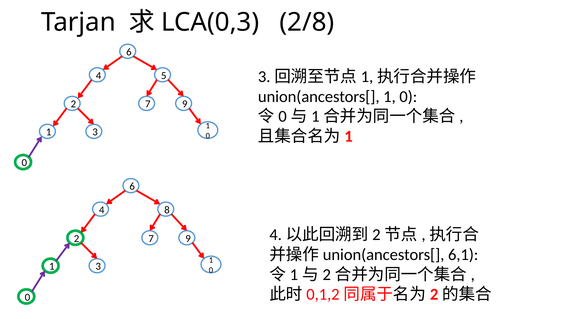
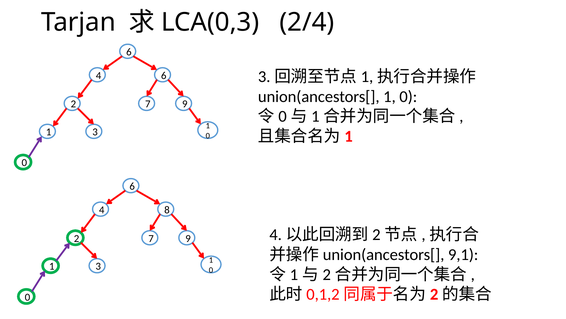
2/8: 2/8 -> 2/4
4 5: 5 -> 6
6,1: 6,1 -> 9,1
